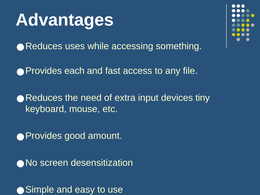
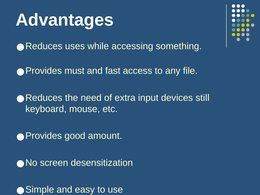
each: each -> must
tiny: tiny -> still
